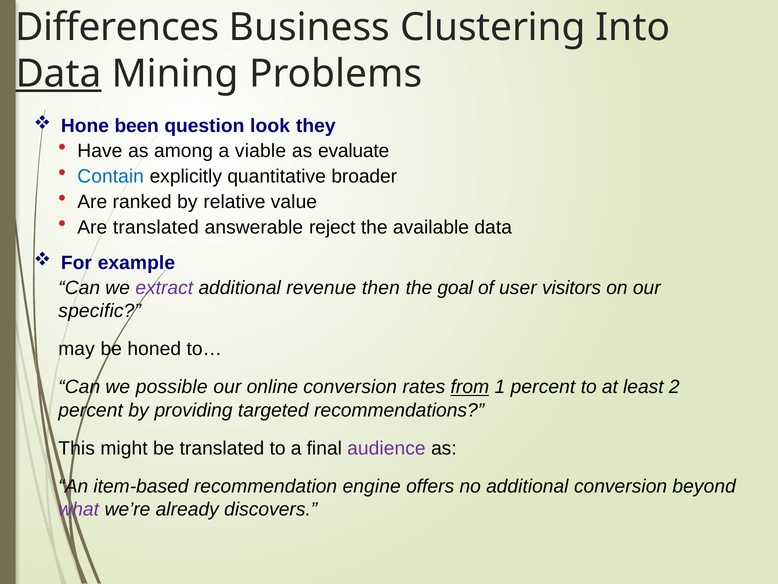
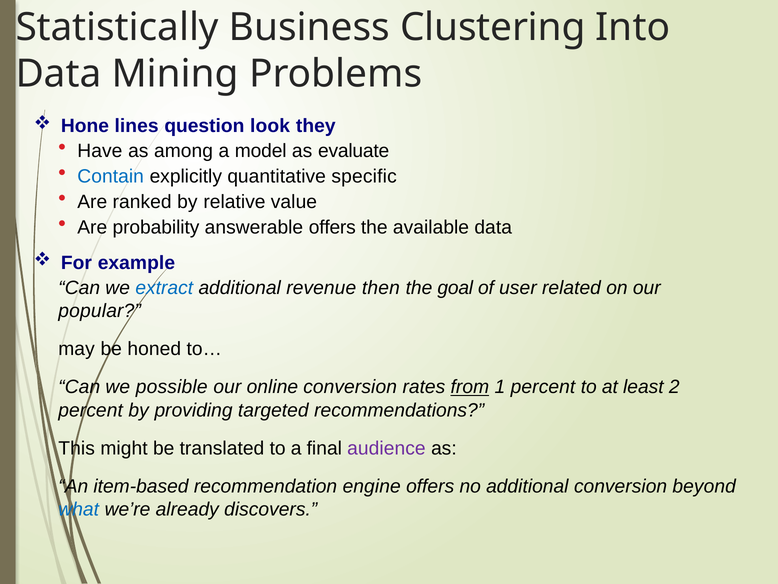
Differences: Differences -> Statistically
Data at (59, 74) underline: present -> none
been: been -> lines
viable: viable -> model
broader: broader -> specific
Are translated: translated -> probability
answerable reject: reject -> offers
extract colour: purple -> blue
visitors: visitors -> related
specific: specific -> popular
what colour: purple -> blue
